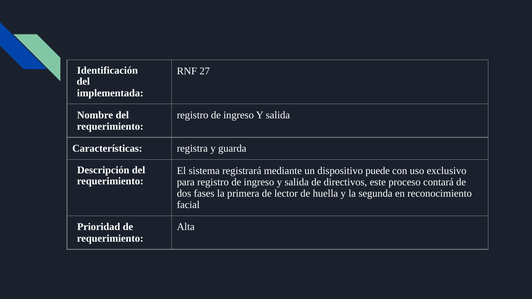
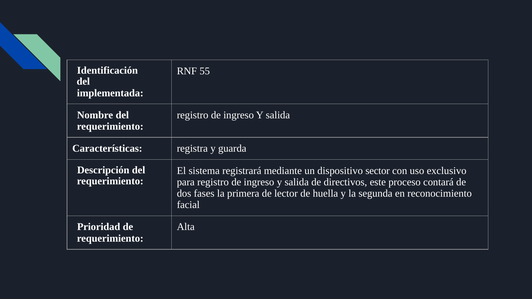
27: 27 -> 55
puede: puede -> sector
